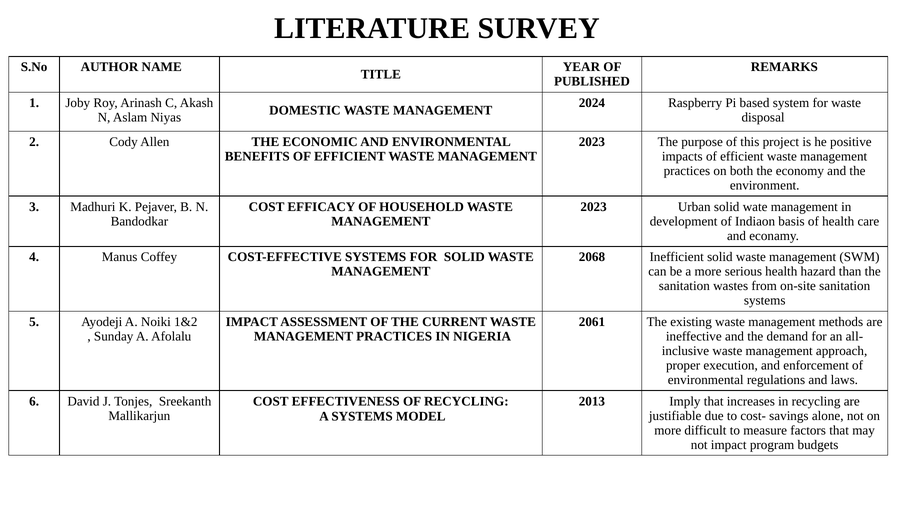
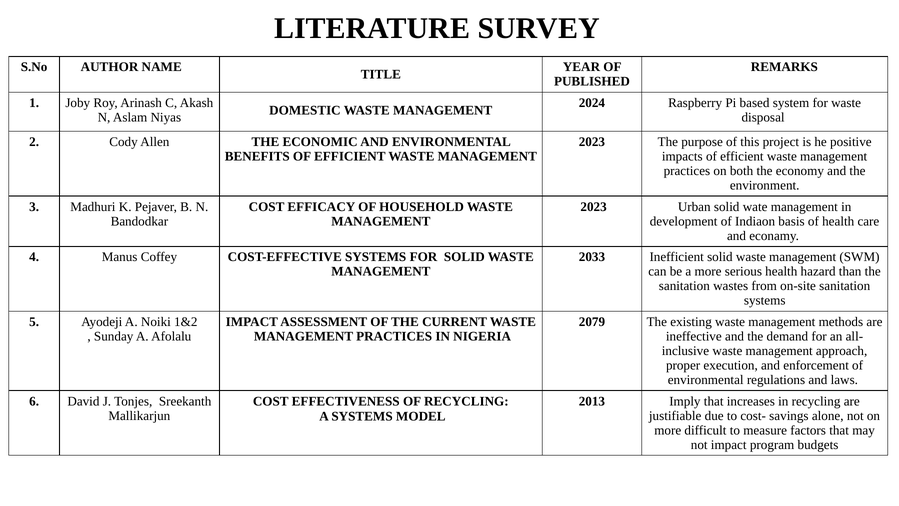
2068: 2068 -> 2033
2061: 2061 -> 2079
